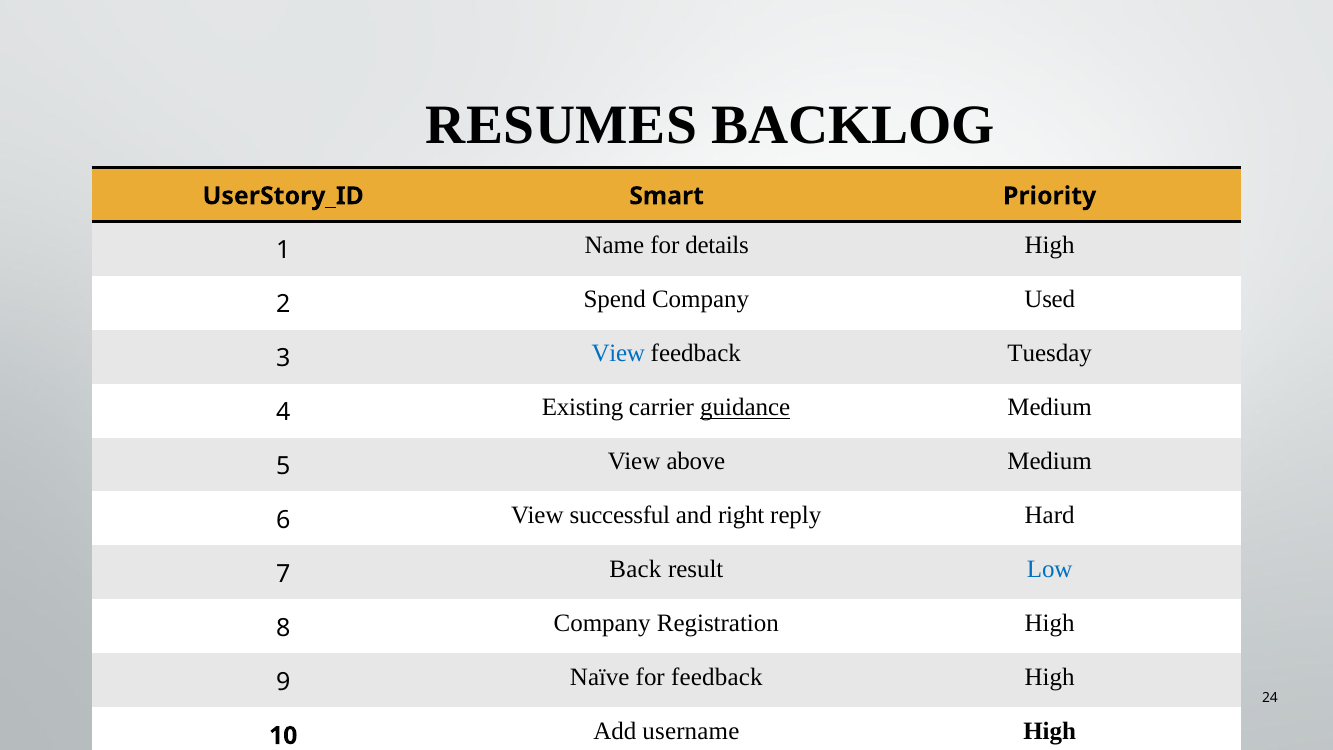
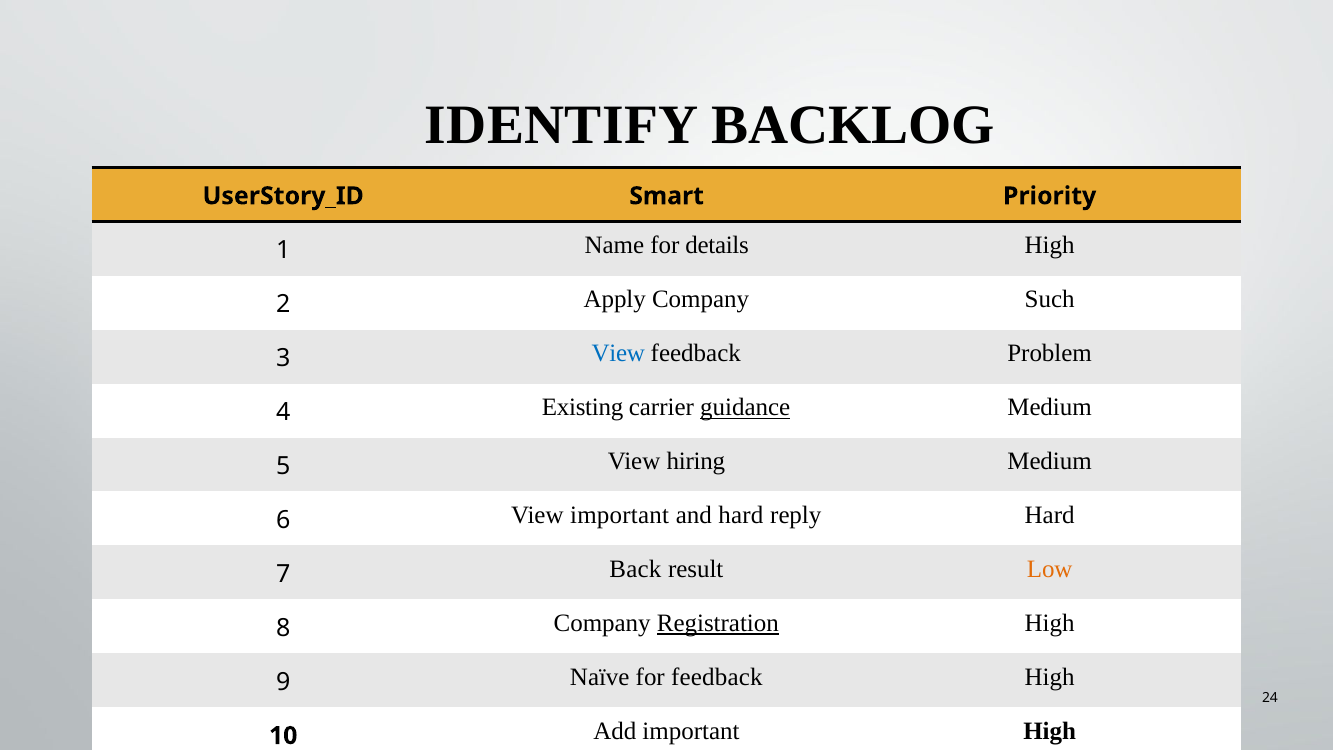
RESUMES: RESUMES -> IDENTIFY
Spend: Spend -> Apply
Used: Used -> Such
Tuesday: Tuesday -> Problem
above: above -> hiring
View successful: successful -> important
and right: right -> hard
Low colour: blue -> orange
Registration underline: none -> present
Add username: username -> important
